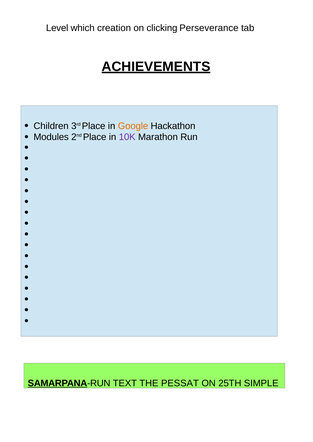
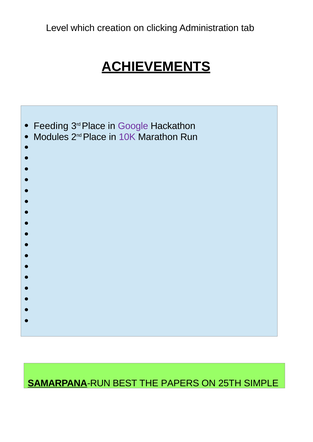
Perseverance: Perseverance -> Administration
Children: Children -> Feeding
Google colour: orange -> purple
TEXT: TEXT -> BEST
PESSAT: PESSAT -> PAPERS
